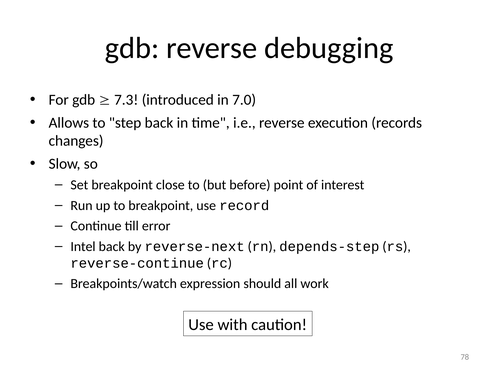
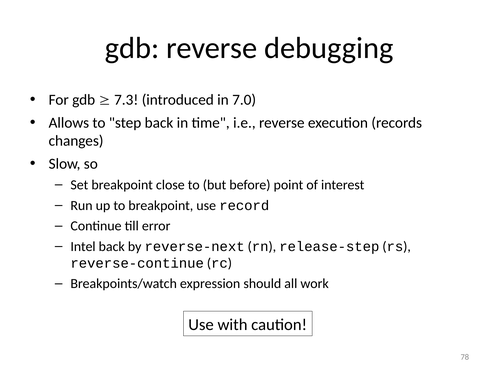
depends-step: depends-step -> release-step
